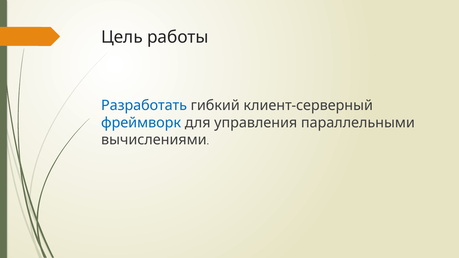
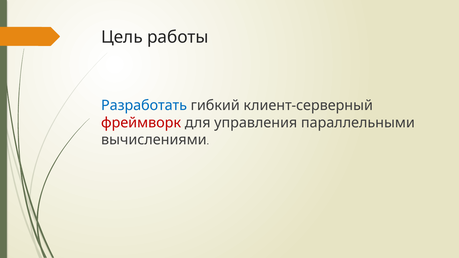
фреймворк colour: blue -> red
